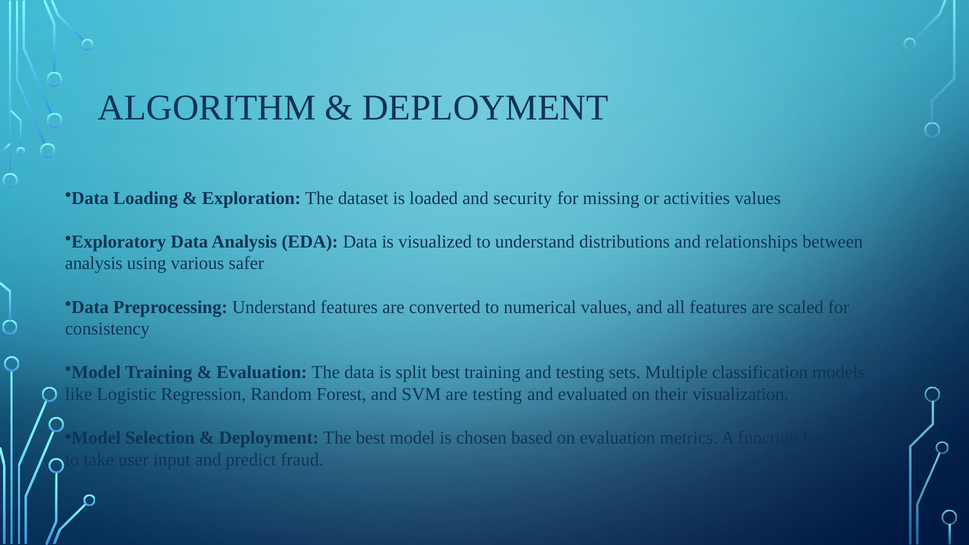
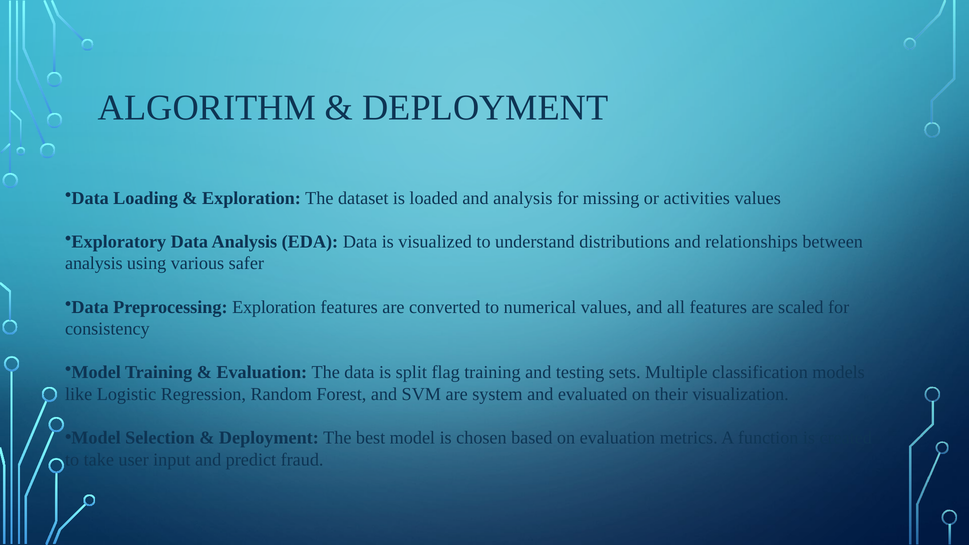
and security: security -> analysis
Preprocessing Understand: Understand -> Exploration
split best: best -> flag
are testing: testing -> system
